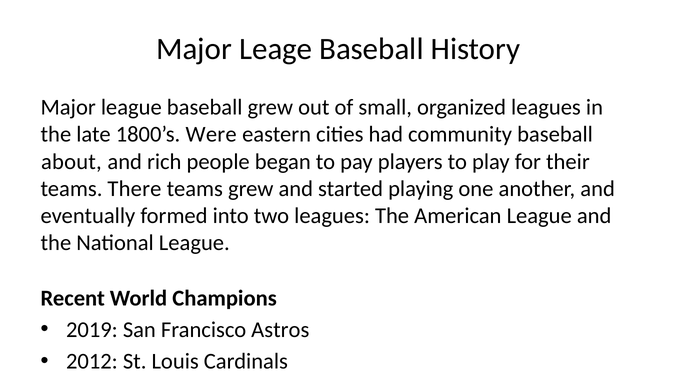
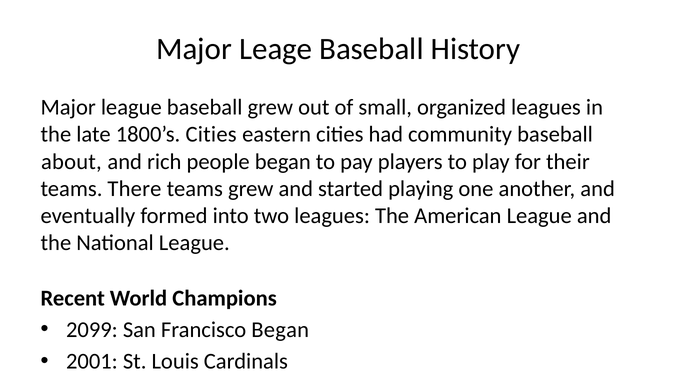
1800’s Were: Were -> Cities
2019 at (92, 330): 2019 -> 2099
Francisco Astros: Astros -> Began
2012 at (92, 361): 2012 -> 2001
